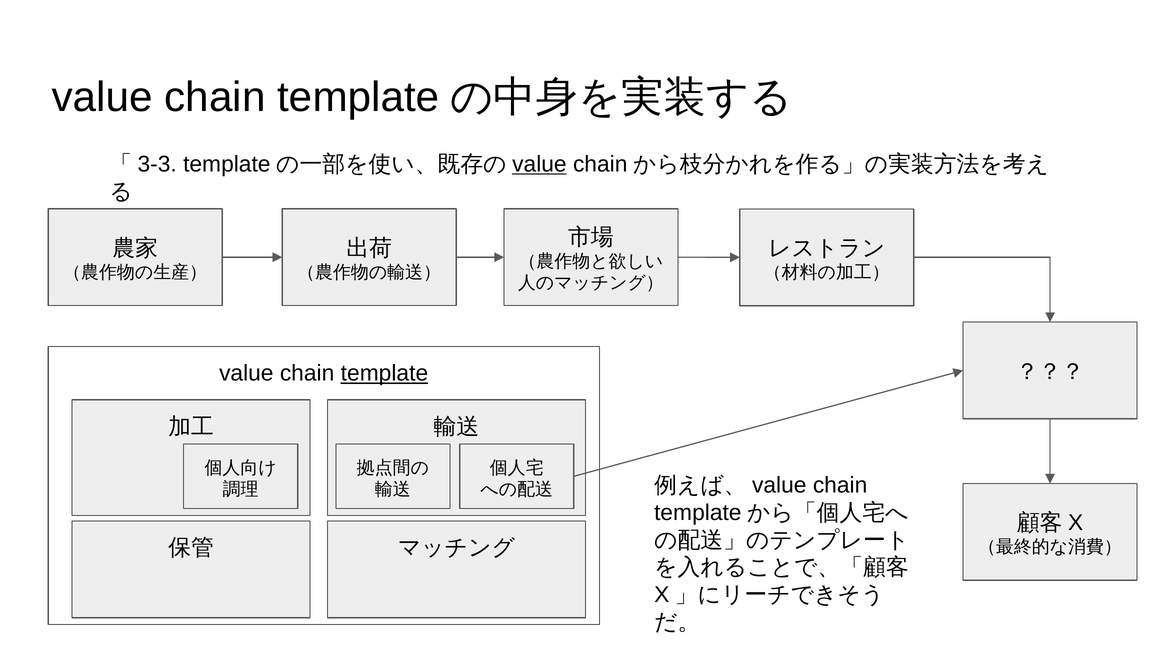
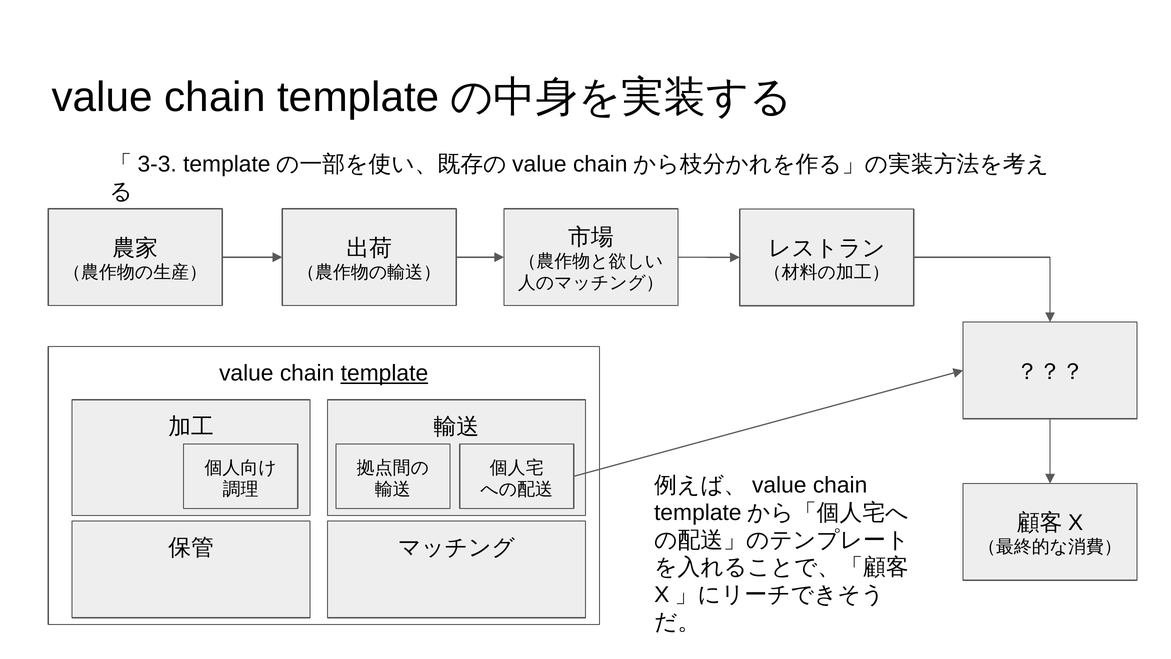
value at (539, 164) underline: present -> none
